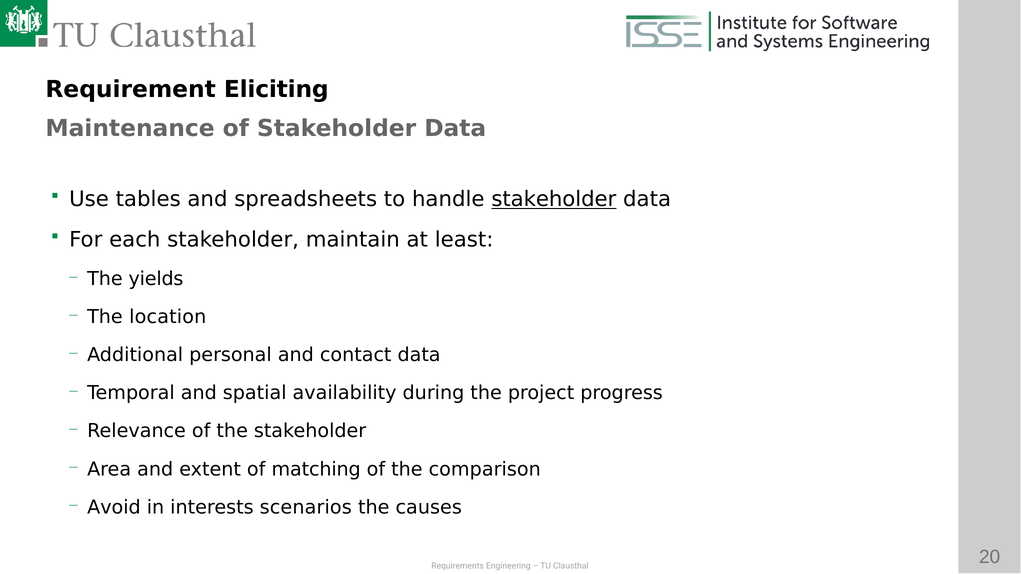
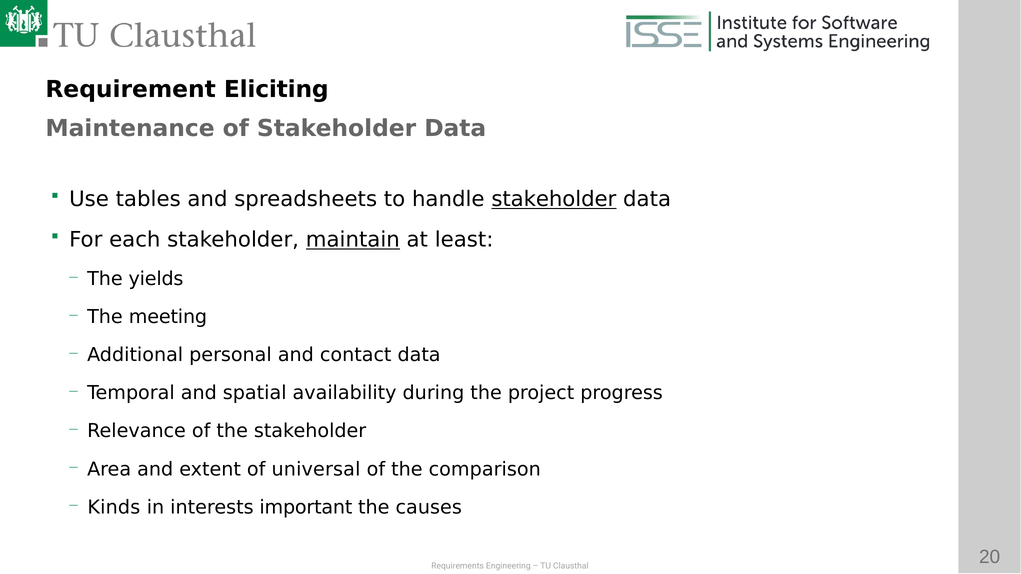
maintain underline: none -> present
location: location -> meeting
matching: matching -> universal
Avoid: Avoid -> Kinds
scenarios: scenarios -> important
